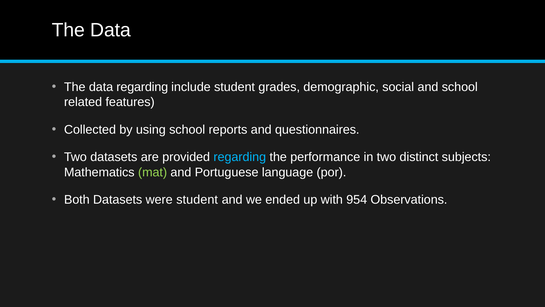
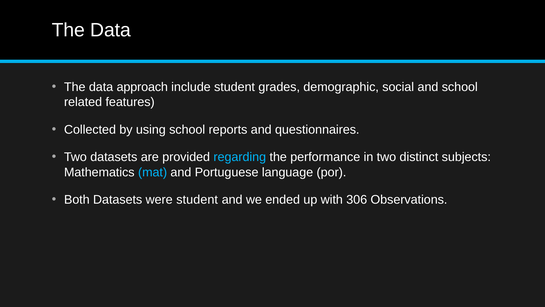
data regarding: regarding -> approach
mat colour: light green -> light blue
954: 954 -> 306
